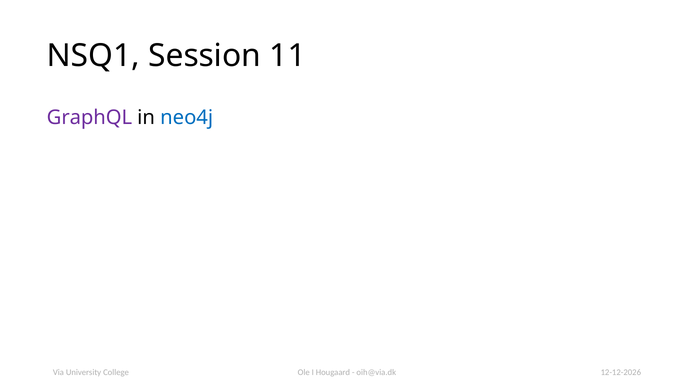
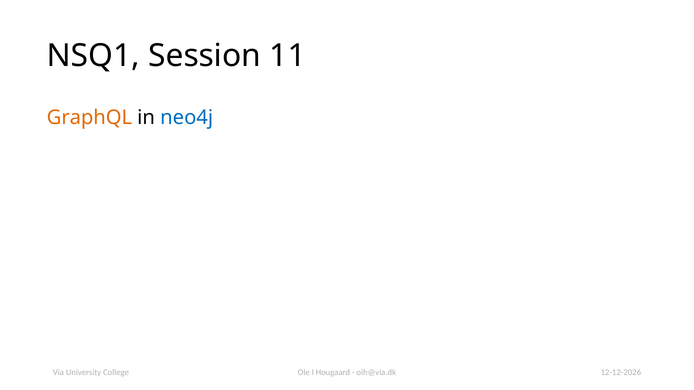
GraphQL colour: purple -> orange
